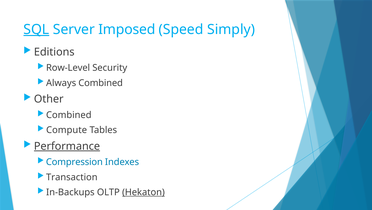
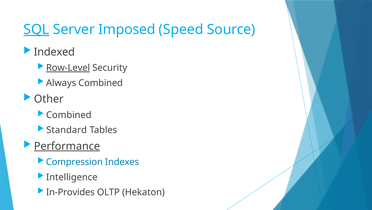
Simply: Simply -> Source
Editions: Editions -> Indexed
Row-Level underline: none -> present
Compute: Compute -> Standard
Transaction: Transaction -> Intelligence
In-Backups: In-Backups -> In-Provides
Hekaton underline: present -> none
